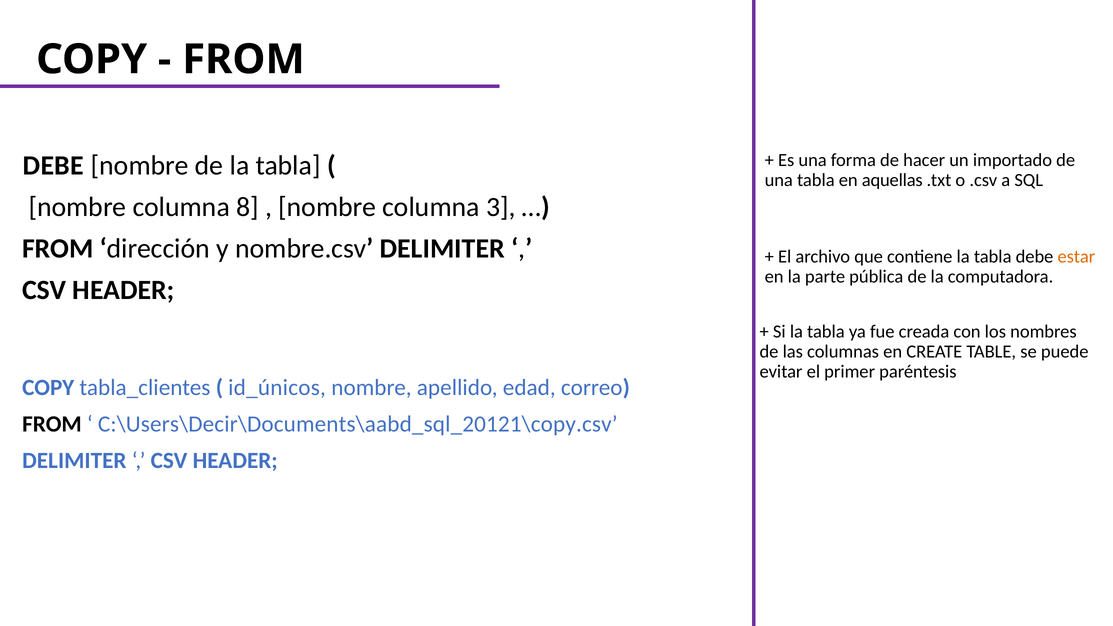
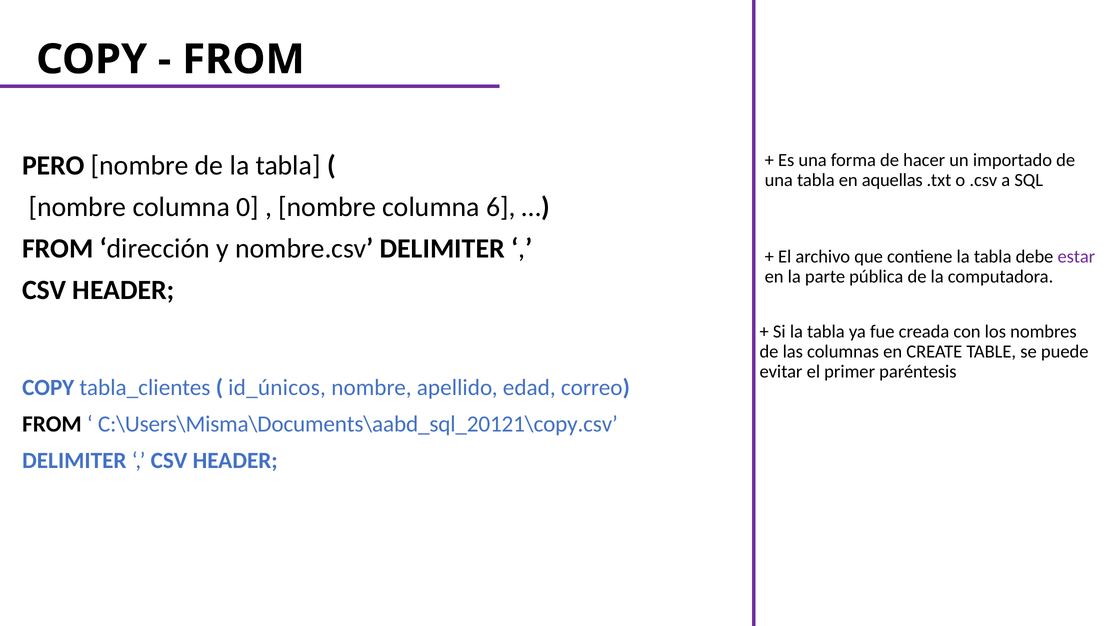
DEBE at (53, 165): DEBE -> PERO
8: 8 -> 0
3: 3 -> 6
estar colour: orange -> purple
C:\Users\Decir\Documents\aabd_sql_20121\copy.csv: C:\Users\Decir\Documents\aabd_sql_20121\copy.csv -> C:\Users\Misma\Documents\aabd_sql_20121\copy.csv
